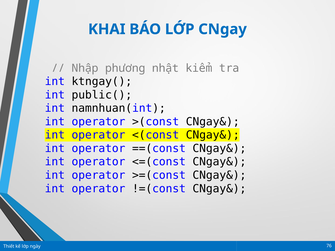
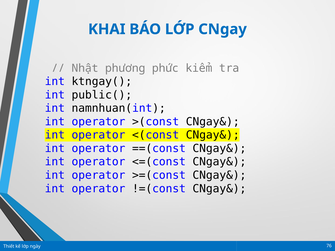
Nhập: Nhập -> Nhật
nhật: nhật -> phức
